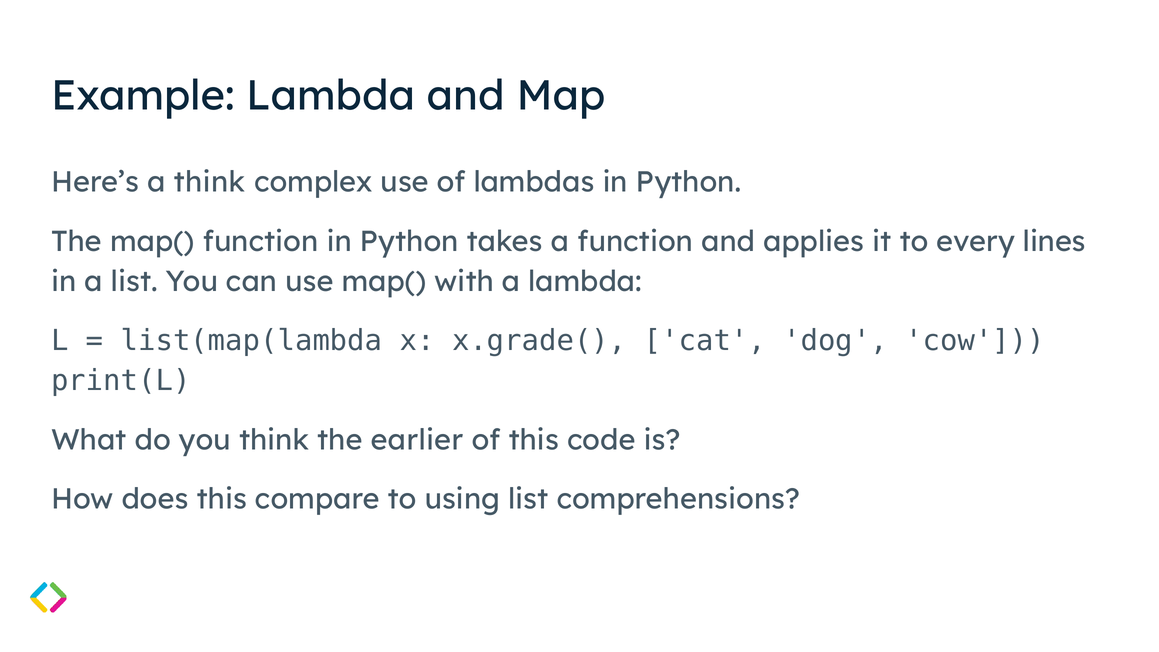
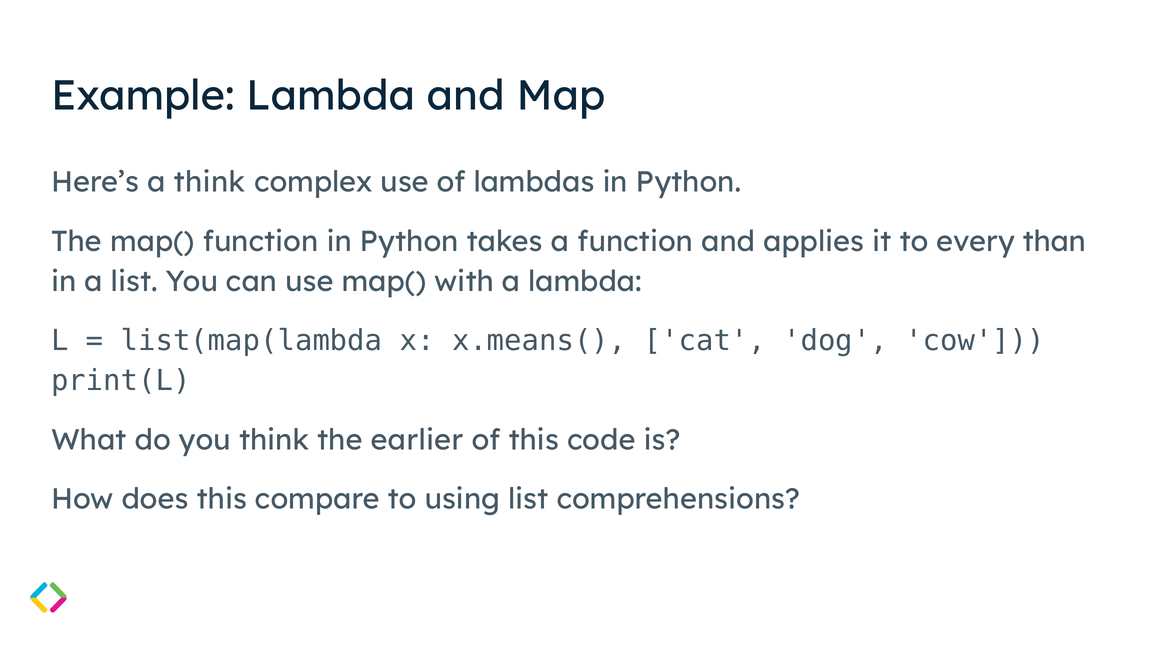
lines: lines -> than
x.grade(: x.grade( -> x.means(
